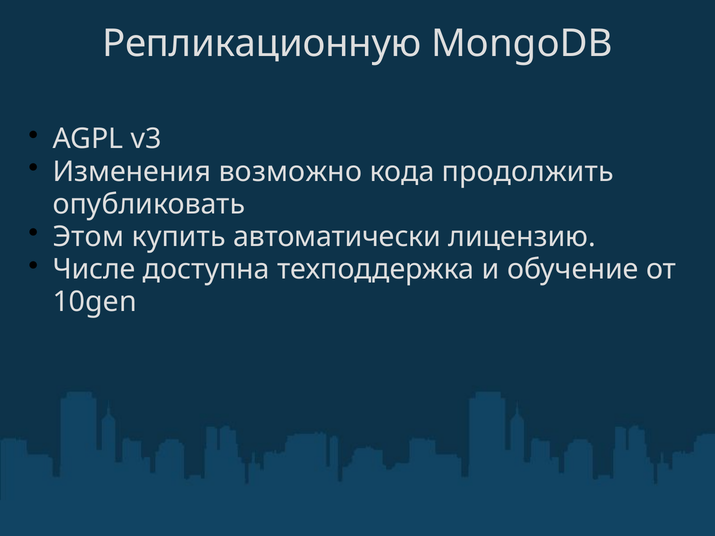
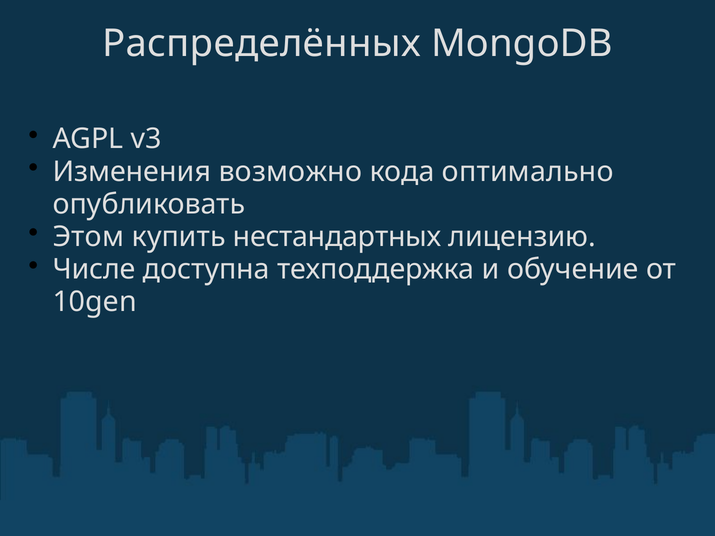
Репликационную: Репликационную -> Распределённых
продолжить: продолжить -> оптимально
автоматически: автоматически -> нестандартных
